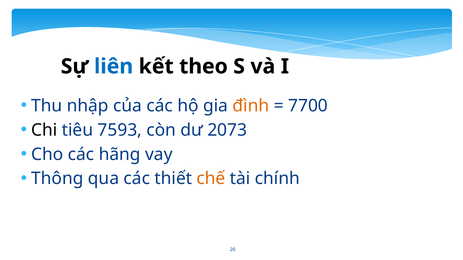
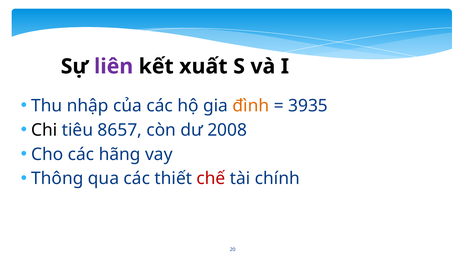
liên colour: blue -> purple
theo: theo -> xuất
7700: 7700 -> 3935
7593: 7593 -> 8657
2073: 2073 -> 2008
chế colour: orange -> red
